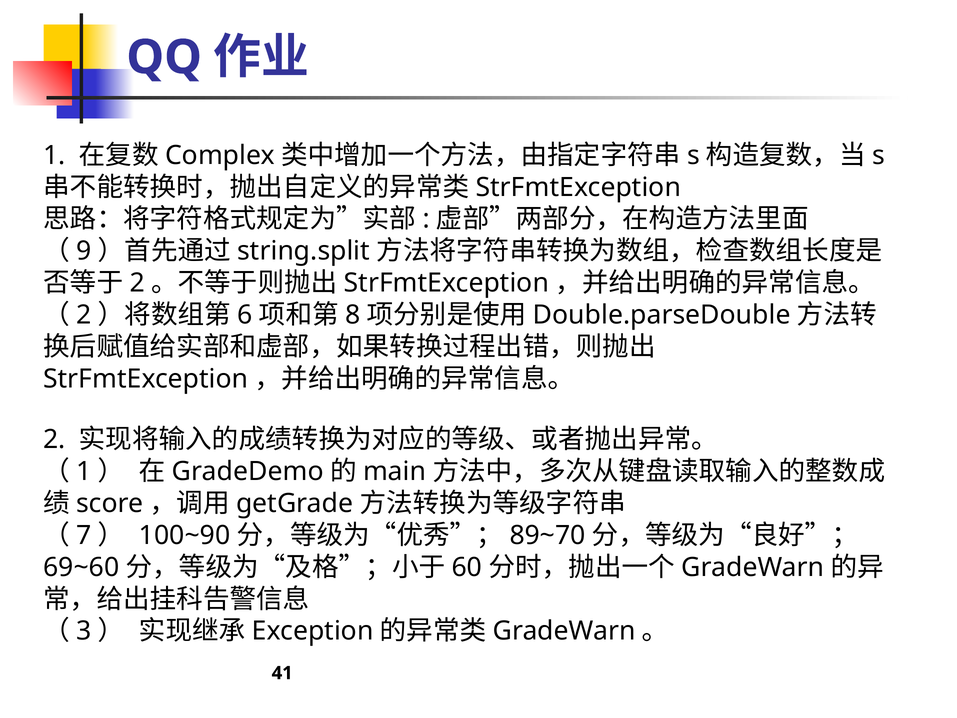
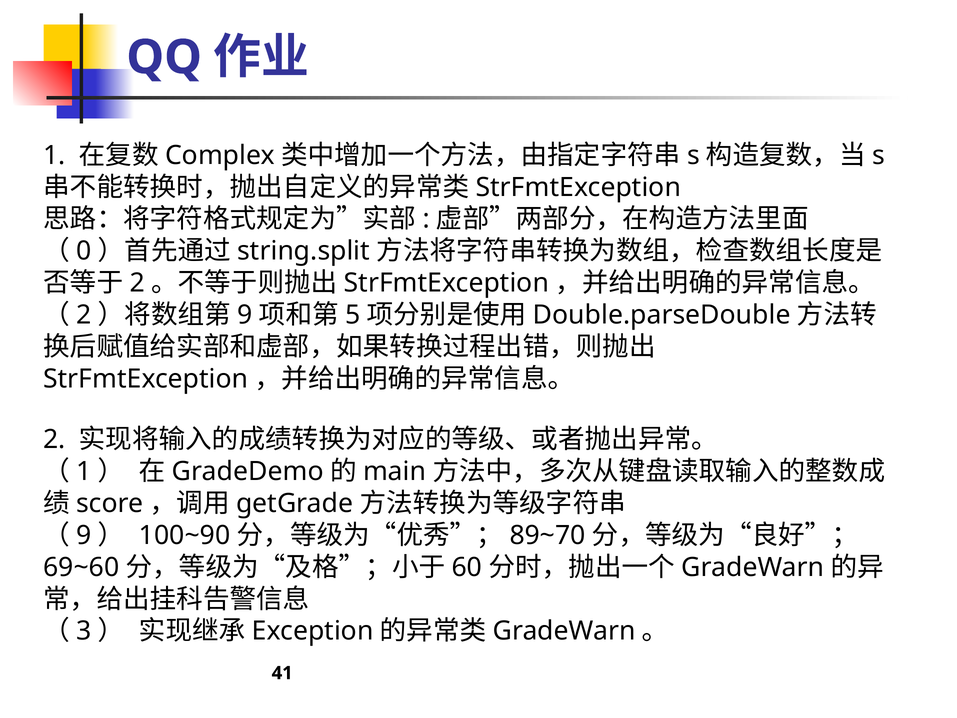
9: 9 -> 0
6 at (245, 315): 6 -> 9
8: 8 -> 5
7 at (84, 535): 7 -> 9
